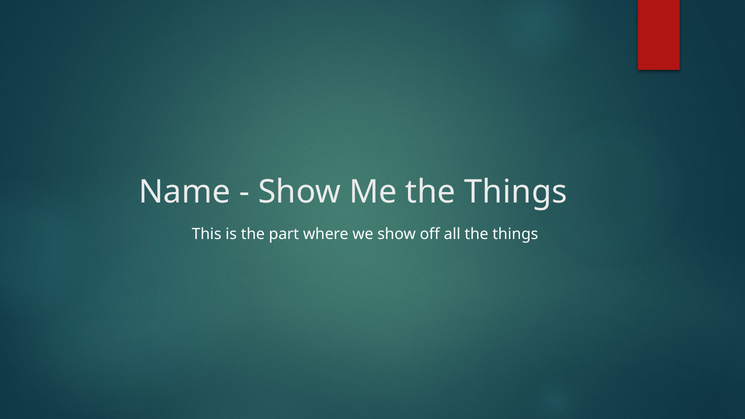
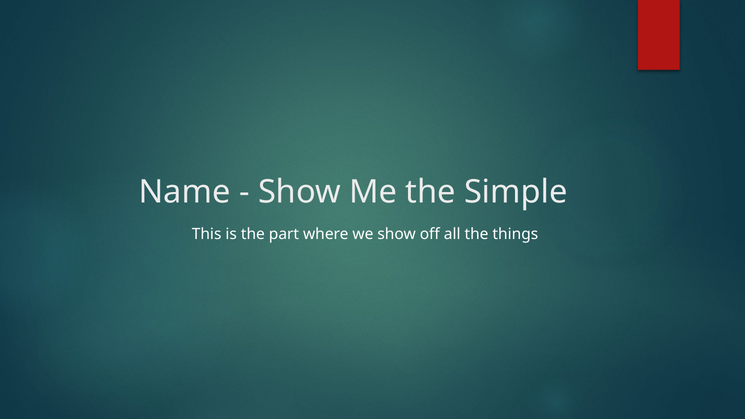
Me the Things: Things -> Simple
